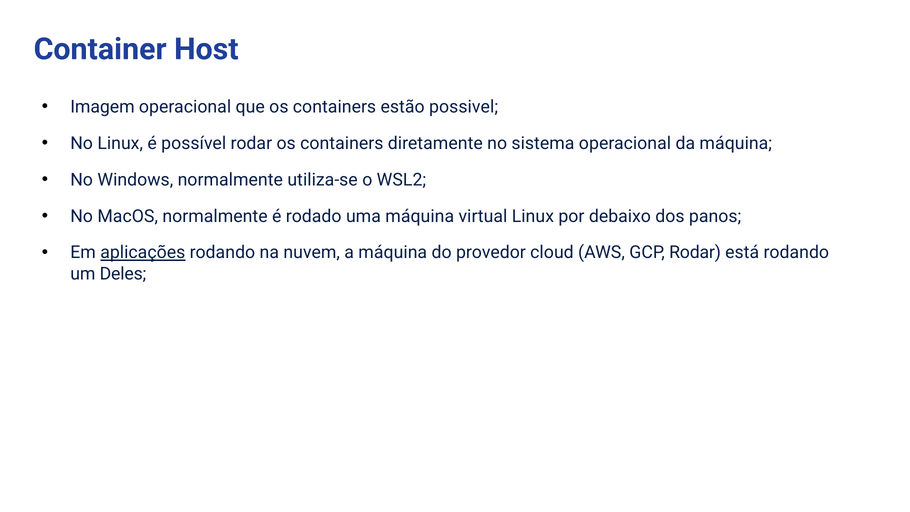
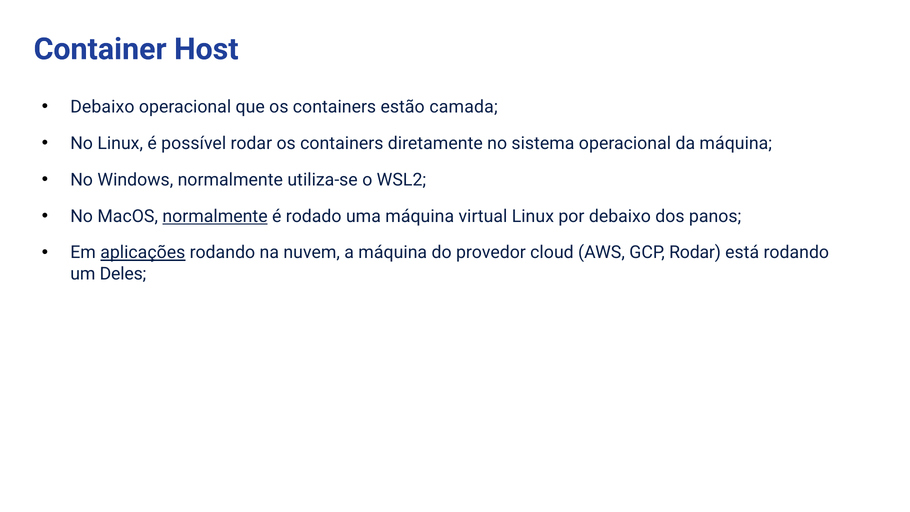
Imagem at (102, 107): Imagem -> Debaixo
possivel: possivel -> camada
normalmente at (215, 216) underline: none -> present
